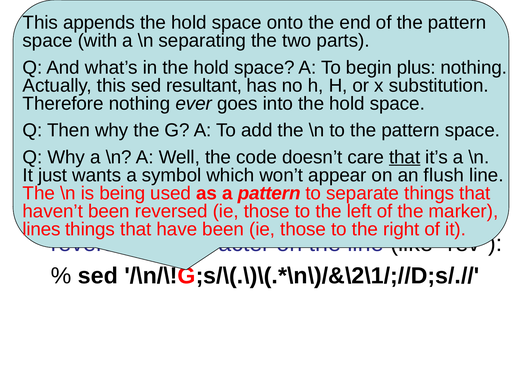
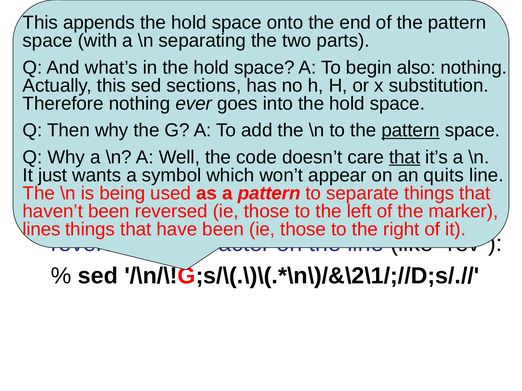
plus: plus -> also
resultant: resultant -> sections
pattern at (411, 131) underline: none -> present
flush: flush -> quits
